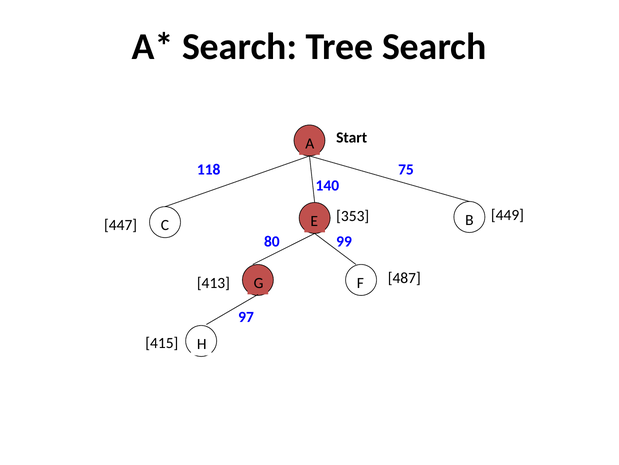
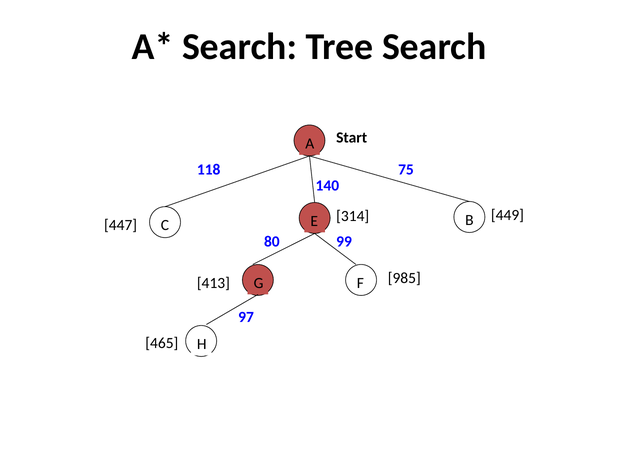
353: 353 -> 314
487: 487 -> 985
415: 415 -> 465
